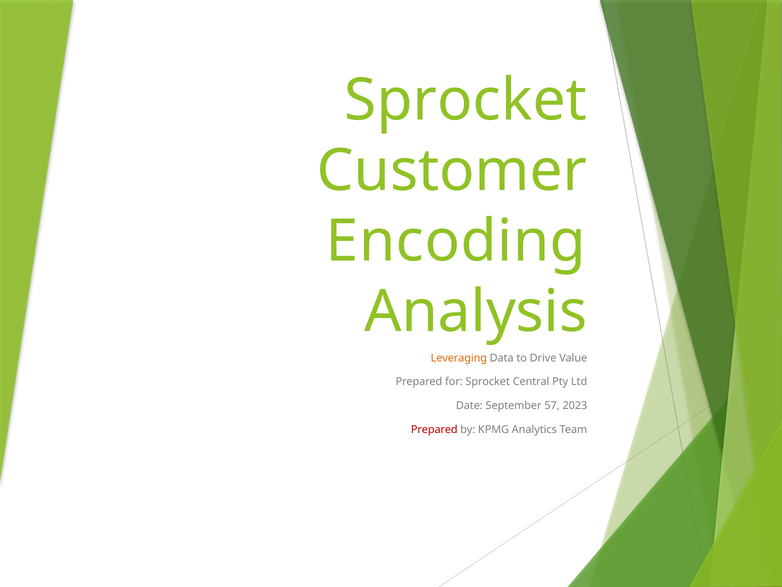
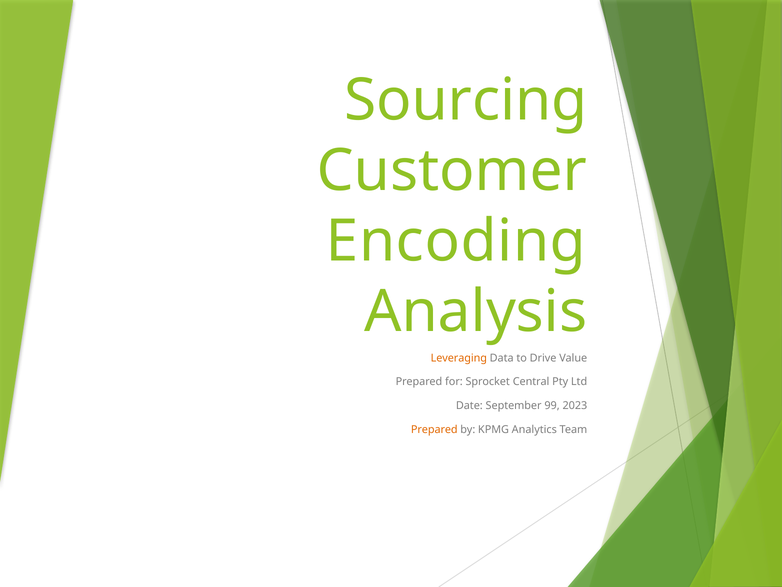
Sprocket at (466, 100): Sprocket -> Sourcing
57: 57 -> 99
Prepared at (434, 429) colour: red -> orange
